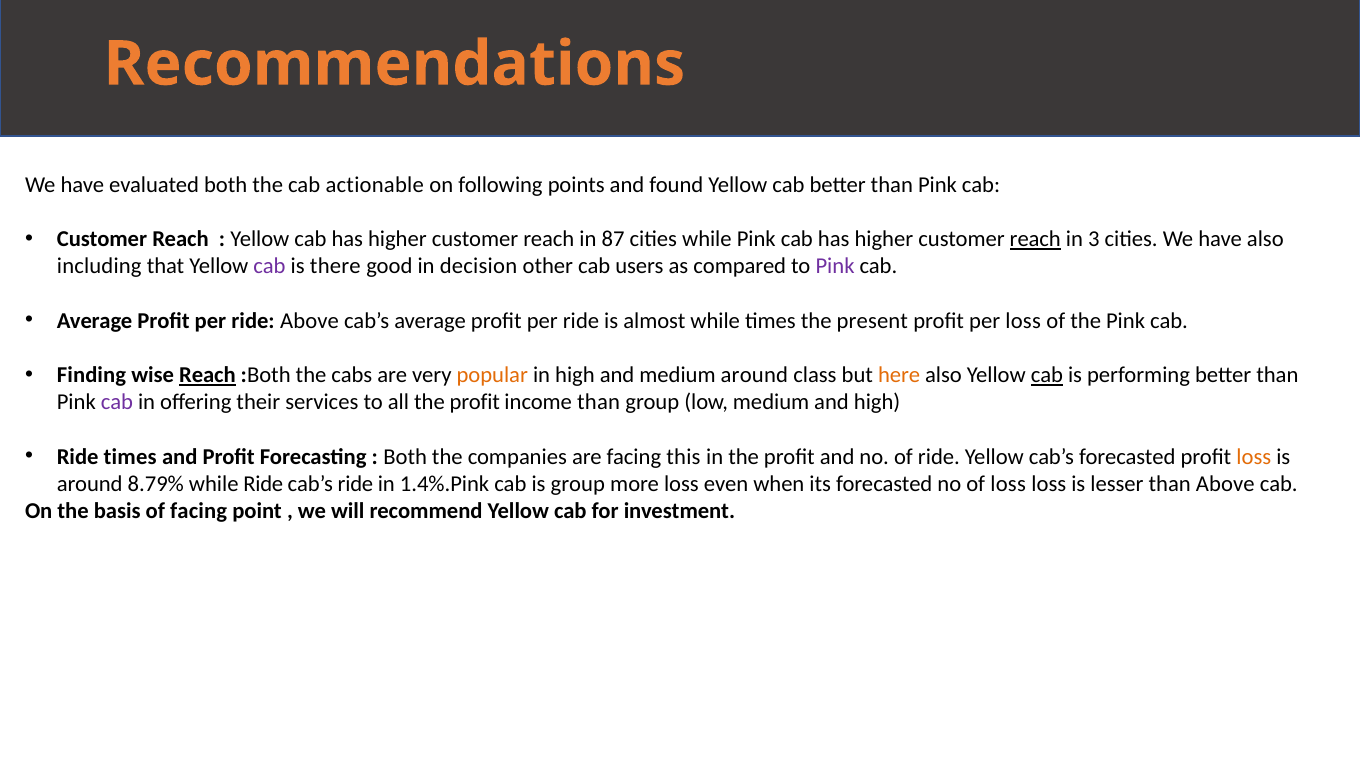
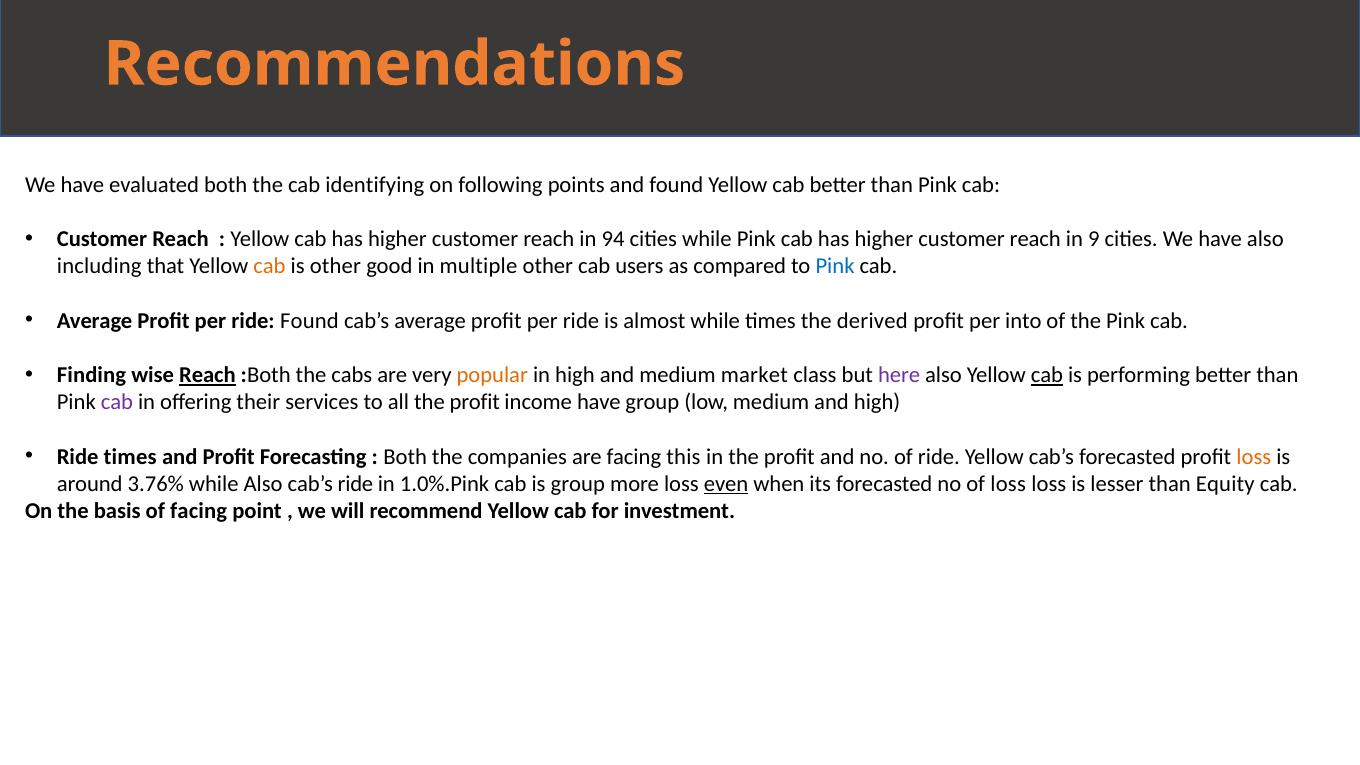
actionable: actionable -> identifying
87: 87 -> 94
reach at (1035, 239) underline: present -> none
3: 3 -> 9
cab at (269, 266) colour: purple -> orange
is there: there -> other
decision: decision -> multiple
Pink at (835, 266) colour: purple -> blue
ride Above: Above -> Found
present: present -> derived
per loss: loss -> into
medium around: around -> market
here colour: orange -> purple
income than: than -> have
8.79%: 8.79% -> 3.76%
while Ride: Ride -> Also
1.4%.Pink: 1.4%.Pink -> 1.0%.Pink
even underline: none -> present
than Above: Above -> Equity
